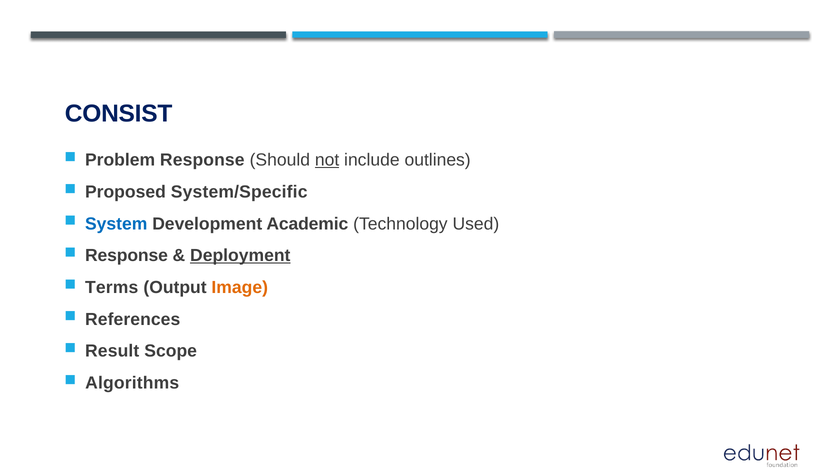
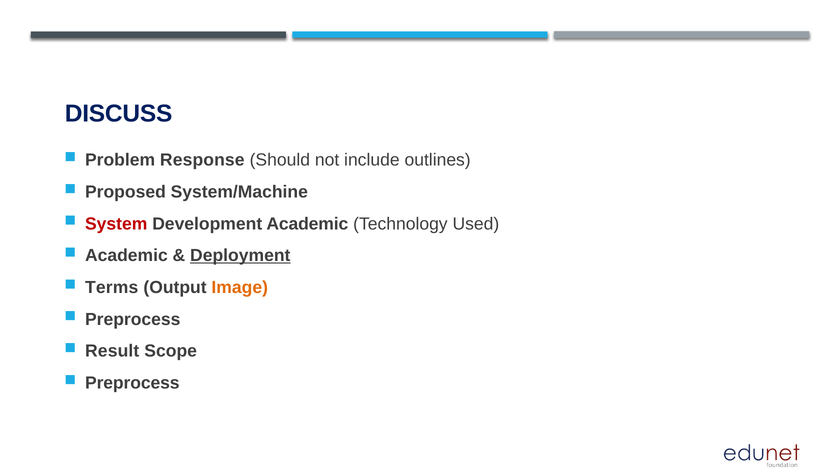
CONSIST: CONSIST -> DISCUSS
not underline: present -> none
System/Specific: System/Specific -> System/Machine
System colour: blue -> red
Response at (126, 256): Response -> Academic
References at (133, 320): References -> Preprocess
Algorithms at (132, 383): Algorithms -> Preprocess
